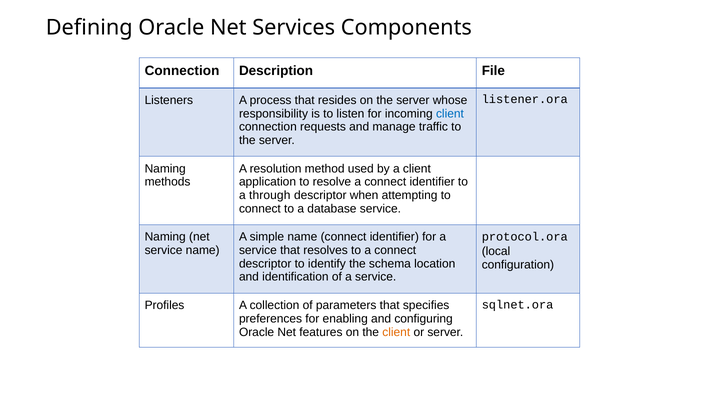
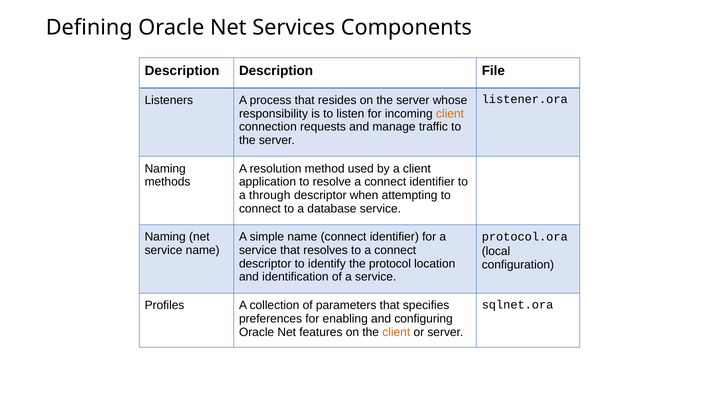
Connection at (182, 71): Connection -> Description
client at (450, 113) colour: blue -> orange
schema: schema -> protocol
